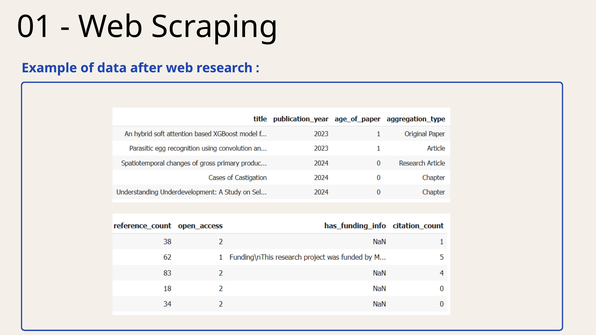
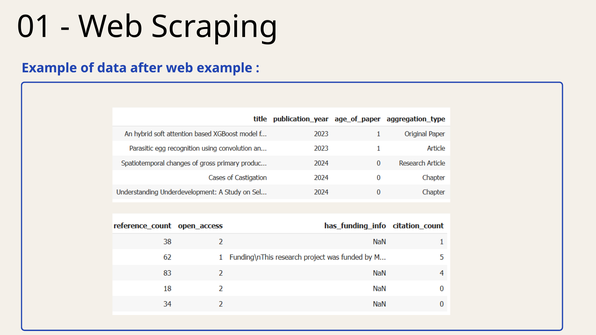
web research: research -> example
